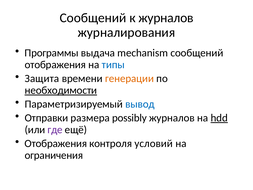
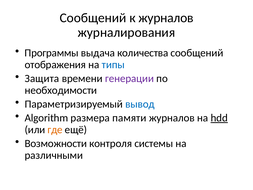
mechanism: mechanism -> количества
генерации colour: orange -> purple
необходимости underline: present -> none
Отправки: Отправки -> Algorithm
possibly: possibly -> памяти
где colour: purple -> orange
Отображения at (56, 143): Отображения -> Возможности
условий: условий -> системы
ограничения: ограничения -> различными
